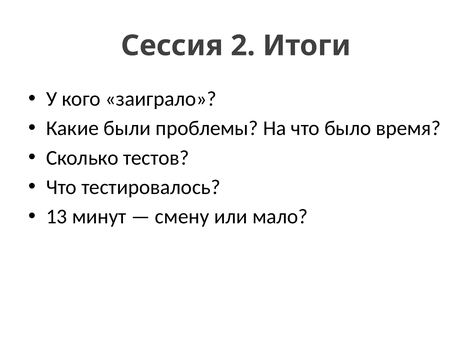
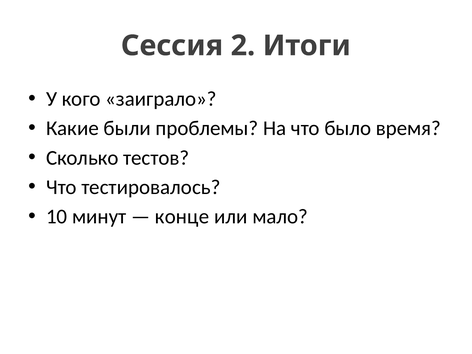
13: 13 -> 10
смену: смену -> конце
